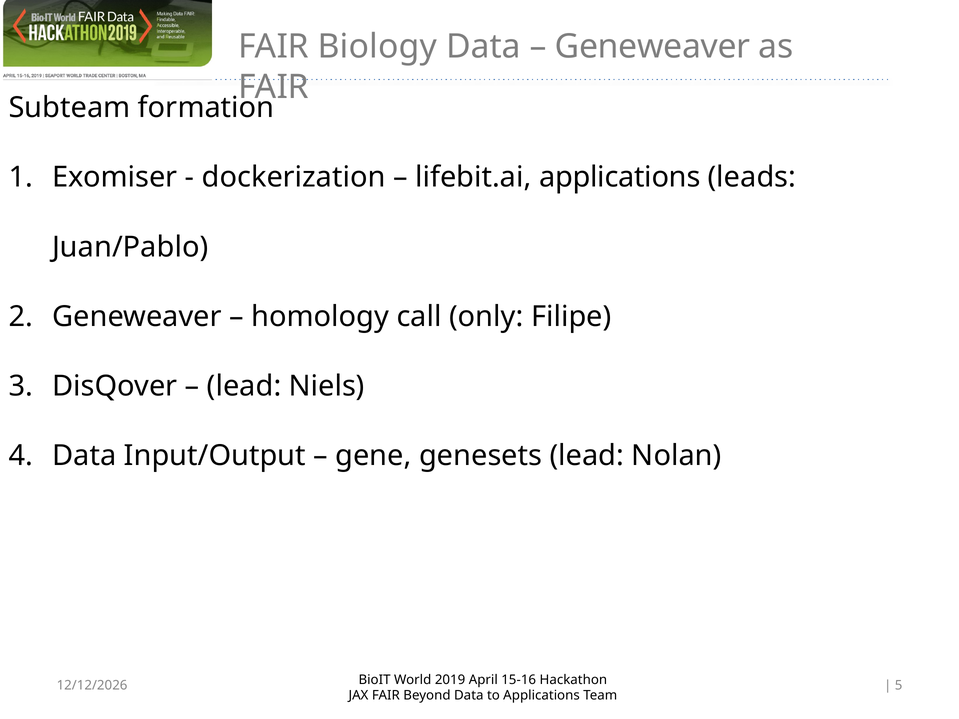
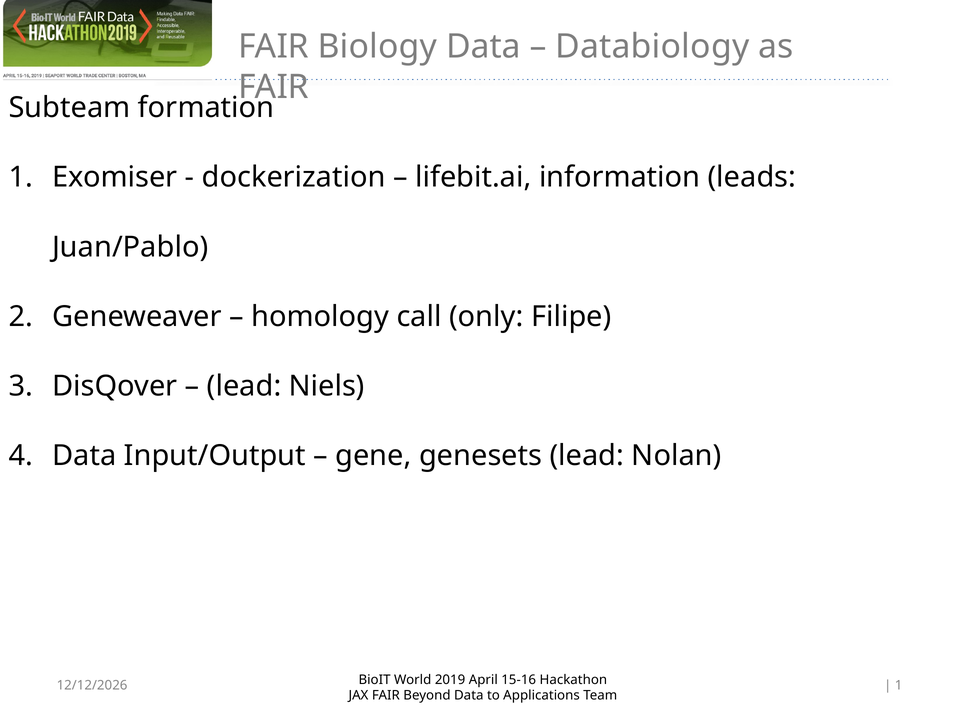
Geneweaver at (653, 47): Geneweaver -> Databiology
lifebit.ai applications: applications -> information
5 at (899, 686): 5 -> 1
